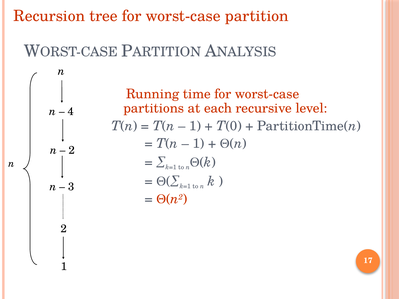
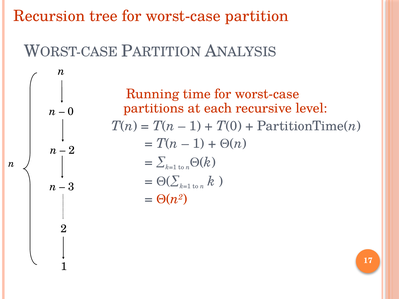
4: 4 -> 0
